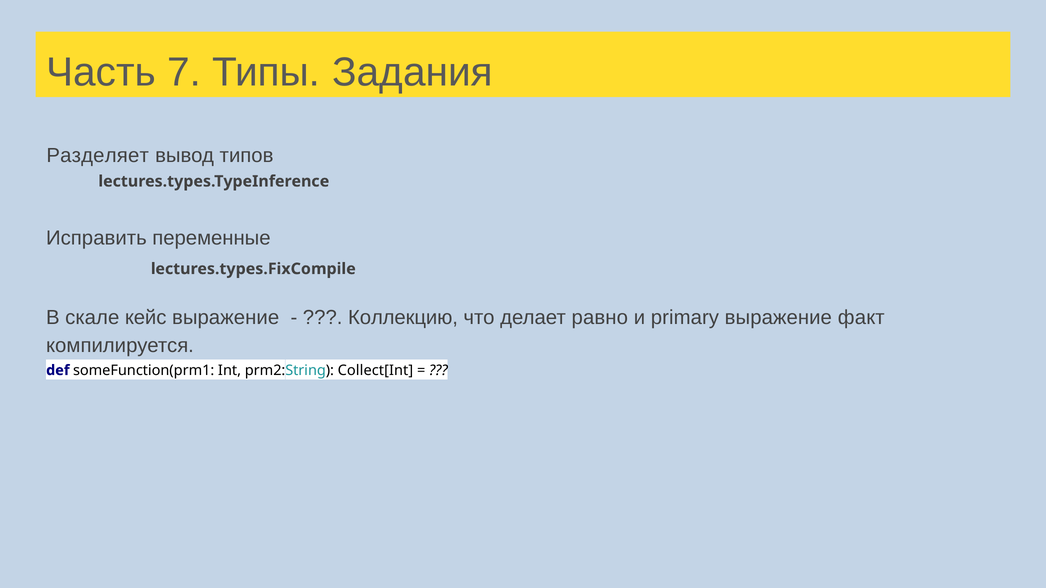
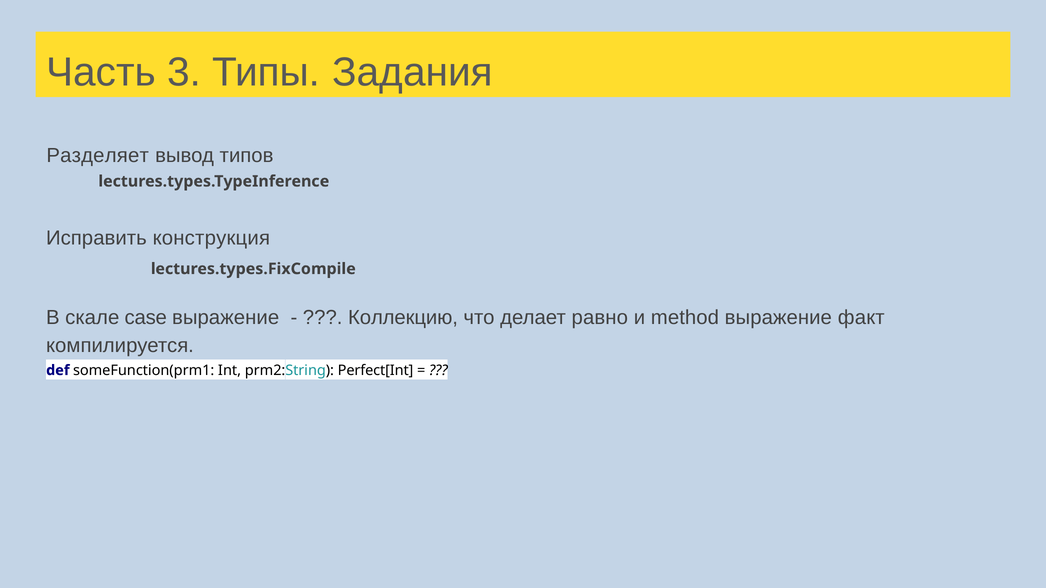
7: 7 -> 3
переменные: переменные -> конструкция
кейс: кейс -> case
primary: primary -> method
Collect[Int: Collect[Int -> Perfect[Int
